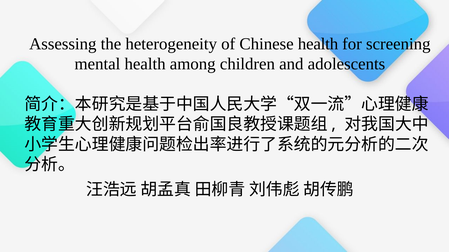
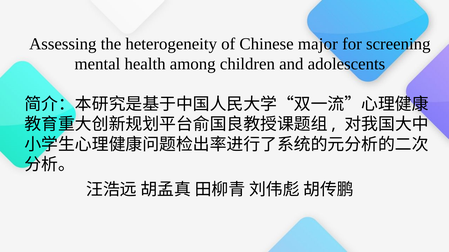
Chinese health: health -> major
